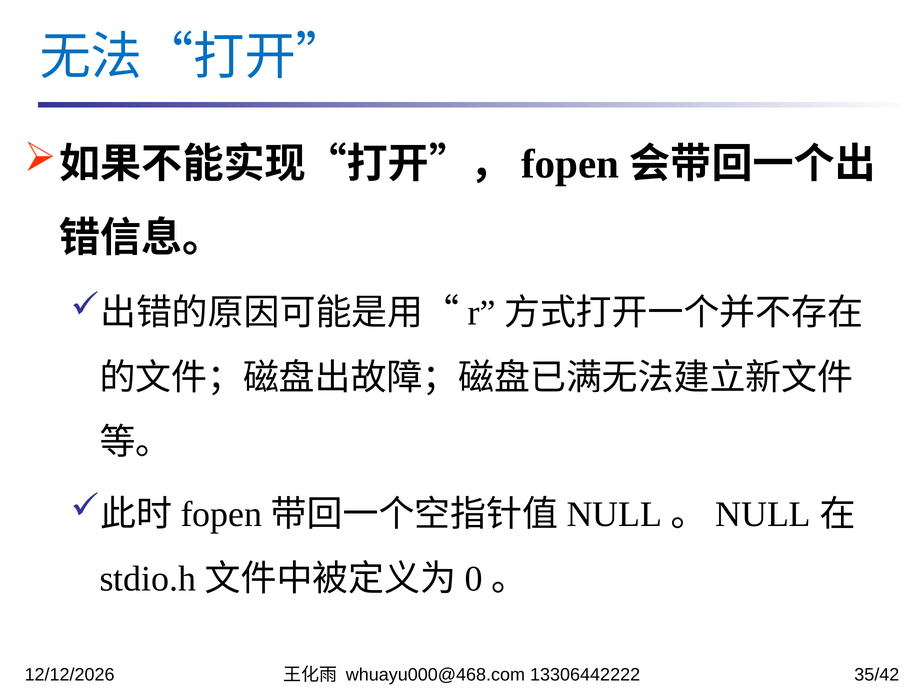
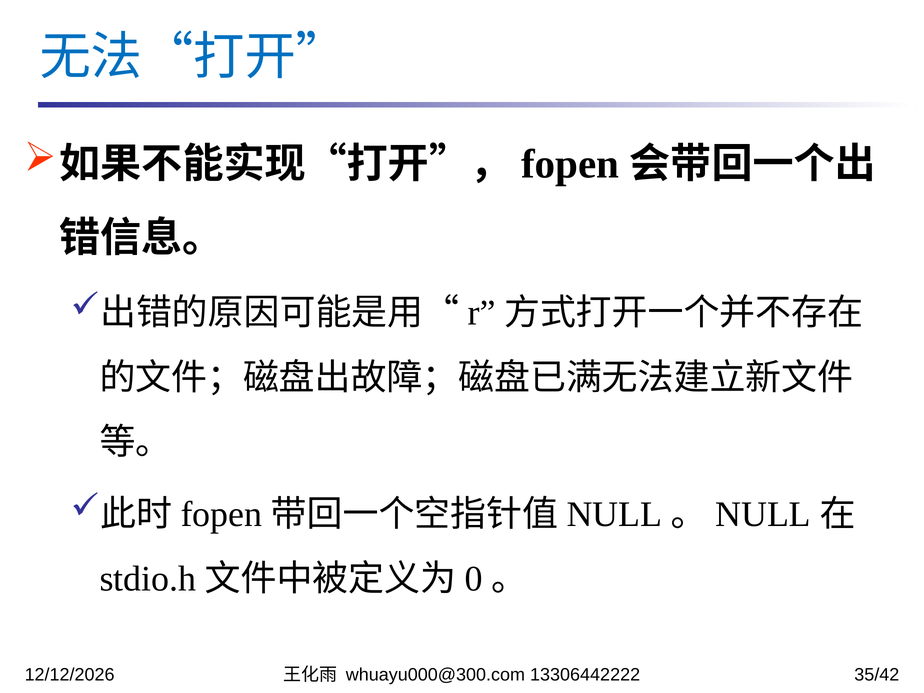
whuayu000@468.com: whuayu000@468.com -> whuayu000@300.com
